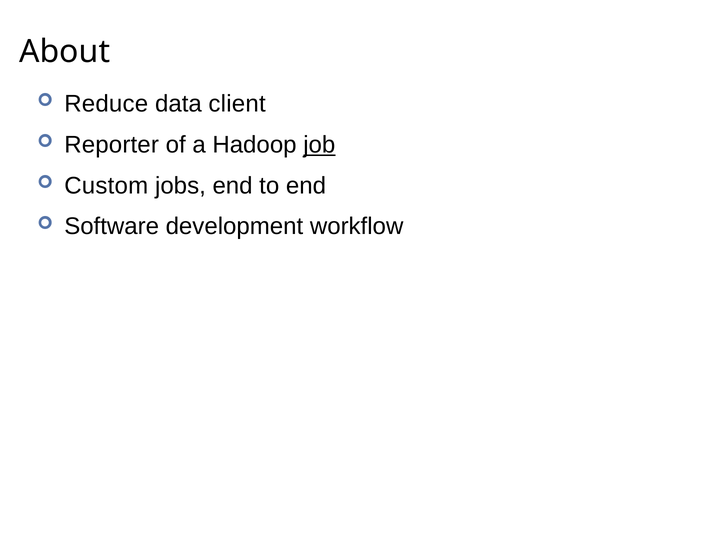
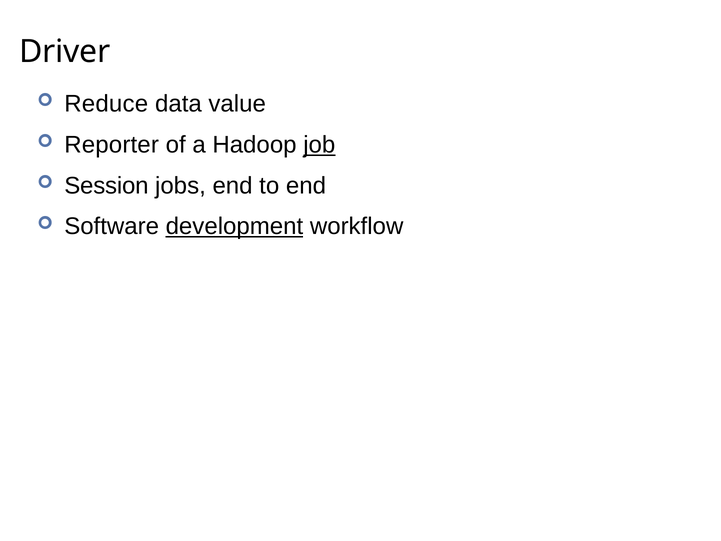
About: About -> Driver
client: client -> value
Custom: Custom -> Session
development underline: none -> present
